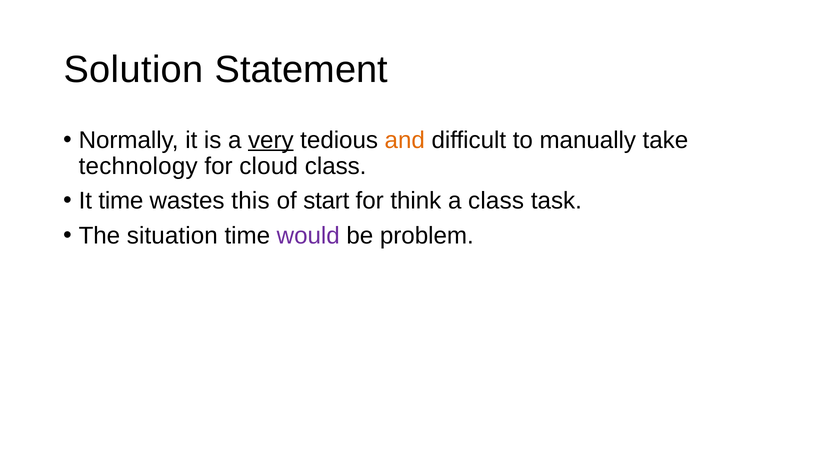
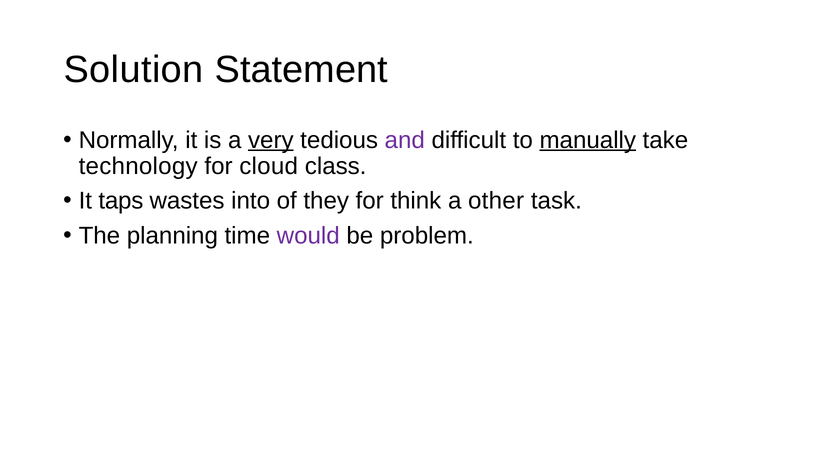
and colour: orange -> purple
manually underline: none -> present
It time: time -> taps
this: this -> into
start: start -> they
a class: class -> other
situation: situation -> planning
